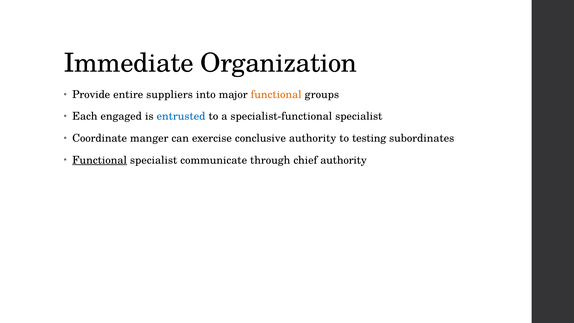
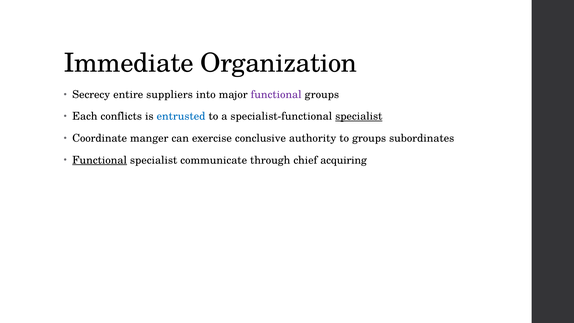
Provide: Provide -> Secrecy
functional at (276, 95) colour: orange -> purple
engaged: engaged -> conflicts
specialist at (359, 116) underline: none -> present
to testing: testing -> groups
chief authority: authority -> acquiring
